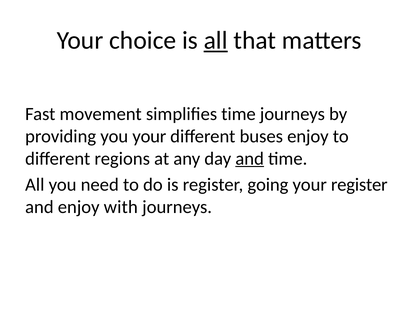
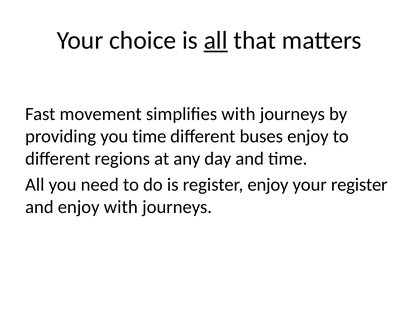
simplifies time: time -> with
you your: your -> time
and at (250, 159) underline: present -> none
register going: going -> enjoy
